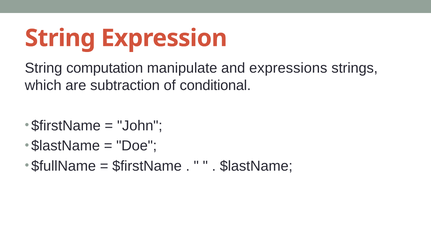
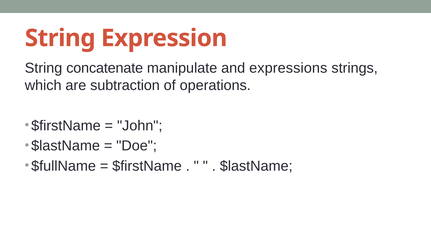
computation: computation -> concatenate
conditional: conditional -> operations
